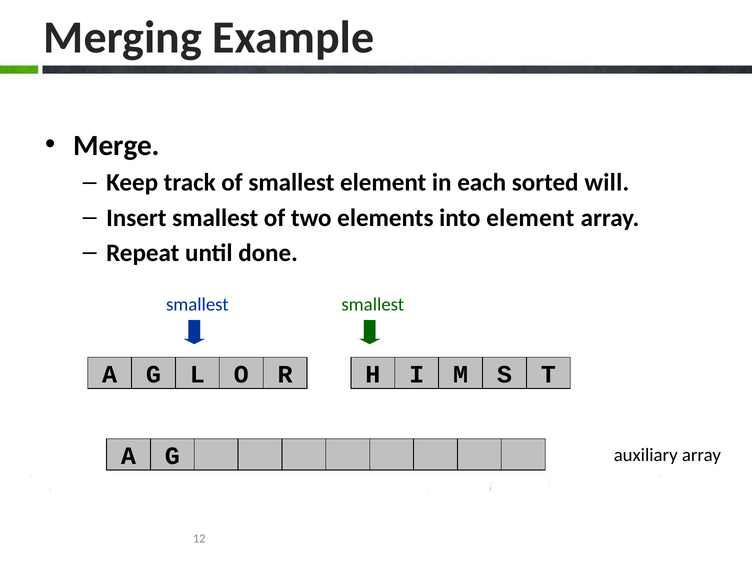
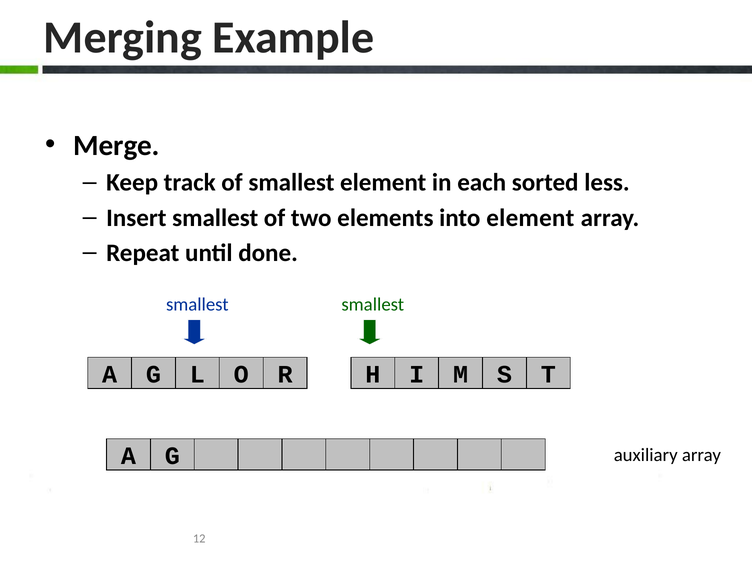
will: will -> less
